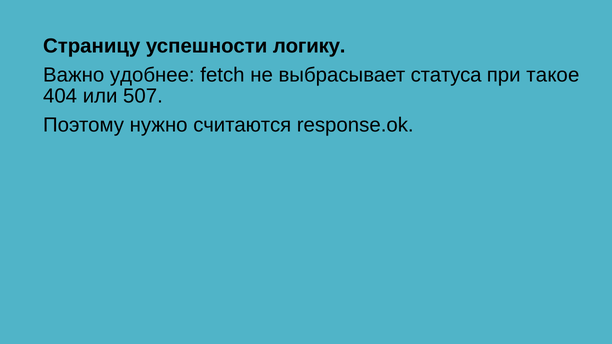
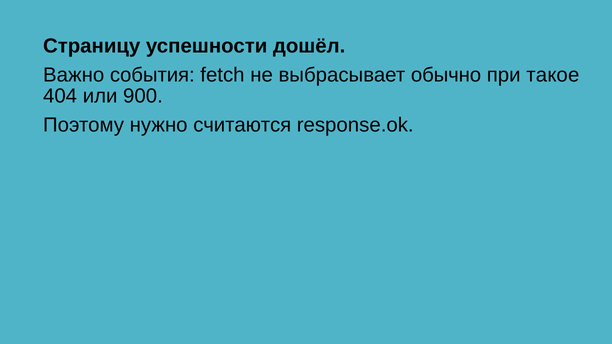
логику: логику -> дошёл
удобнее: удобнее -> события
статуса: статуса -> обычно
507: 507 -> 900
